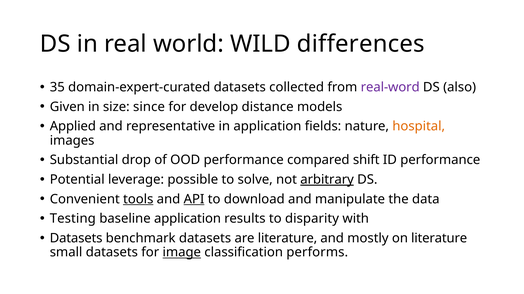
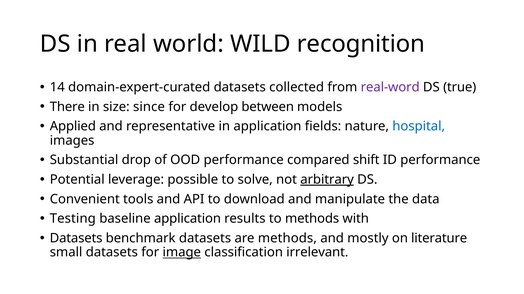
differences: differences -> recognition
35: 35 -> 14
also: also -> true
Given: Given -> There
distance: distance -> between
hospital colour: orange -> blue
tools underline: present -> none
API underline: present -> none
to disparity: disparity -> methods
are literature: literature -> methods
performs: performs -> irrelevant
